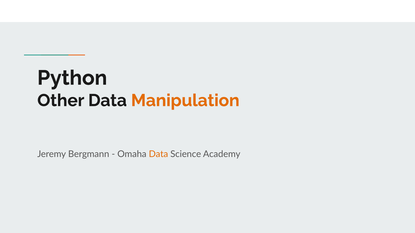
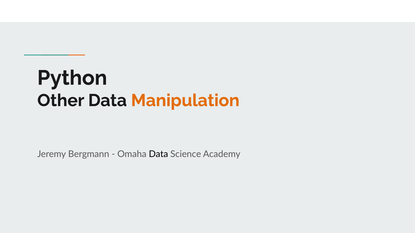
Data at (158, 154) colour: orange -> black
